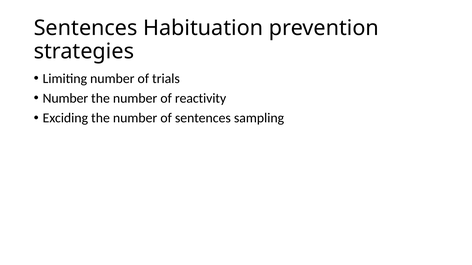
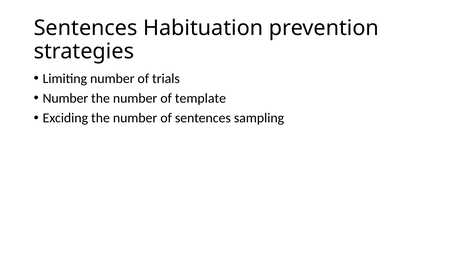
reactivity: reactivity -> template
